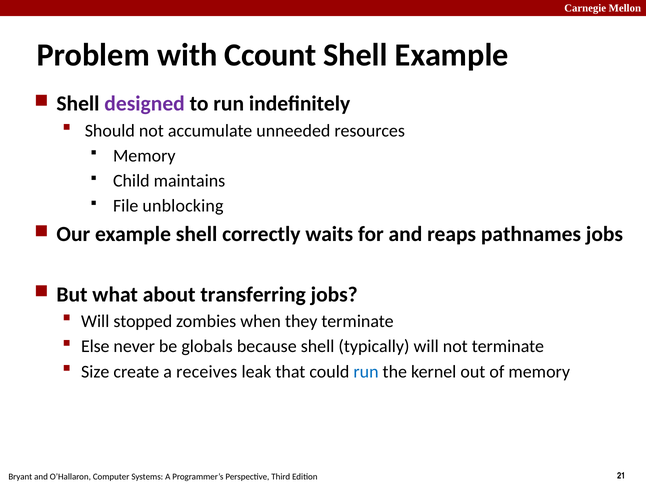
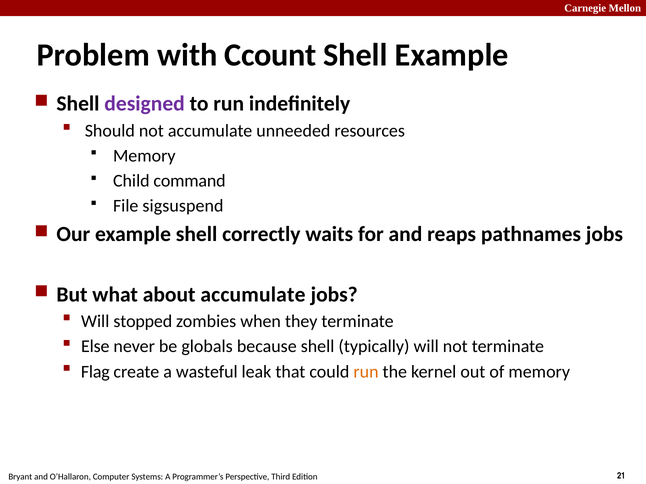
maintains: maintains -> command
unblocking: unblocking -> sigsuspend
about transferring: transferring -> accumulate
Size: Size -> Flag
receives: receives -> wasteful
run at (366, 372) colour: blue -> orange
